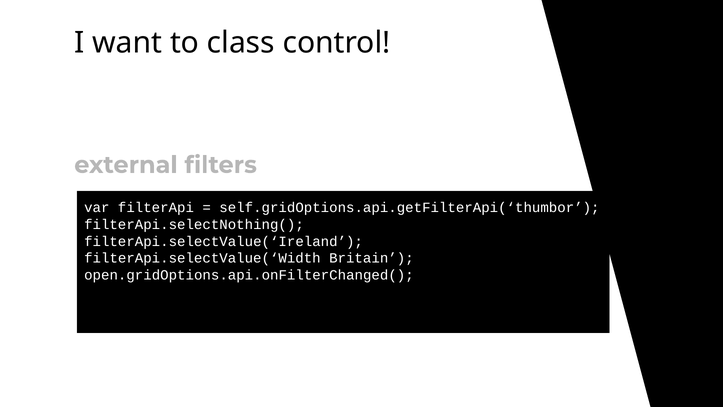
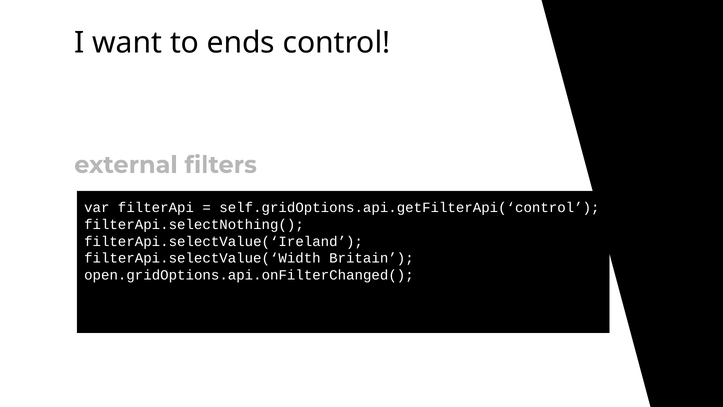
class: class -> ends
self.gridOptions.api.getFilterApi(‘thumbor: self.gridOptions.api.getFilterApi(‘thumbor -> self.gridOptions.api.getFilterApi(‘control
